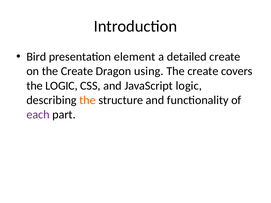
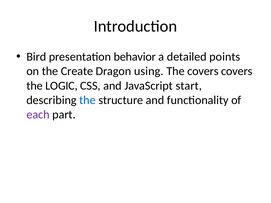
element: element -> behavior
detailed create: create -> points
create at (203, 71): create -> covers
JavaScript logic: logic -> start
the at (87, 100) colour: orange -> blue
